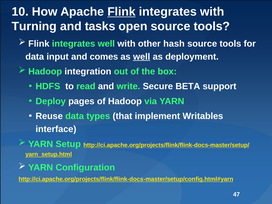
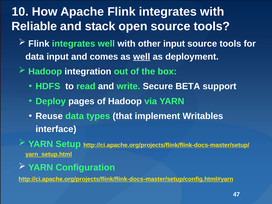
Flink at (122, 12) underline: present -> none
Turning: Turning -> Reliable
tasks: tasks -> stack
other hash: hash -> input
